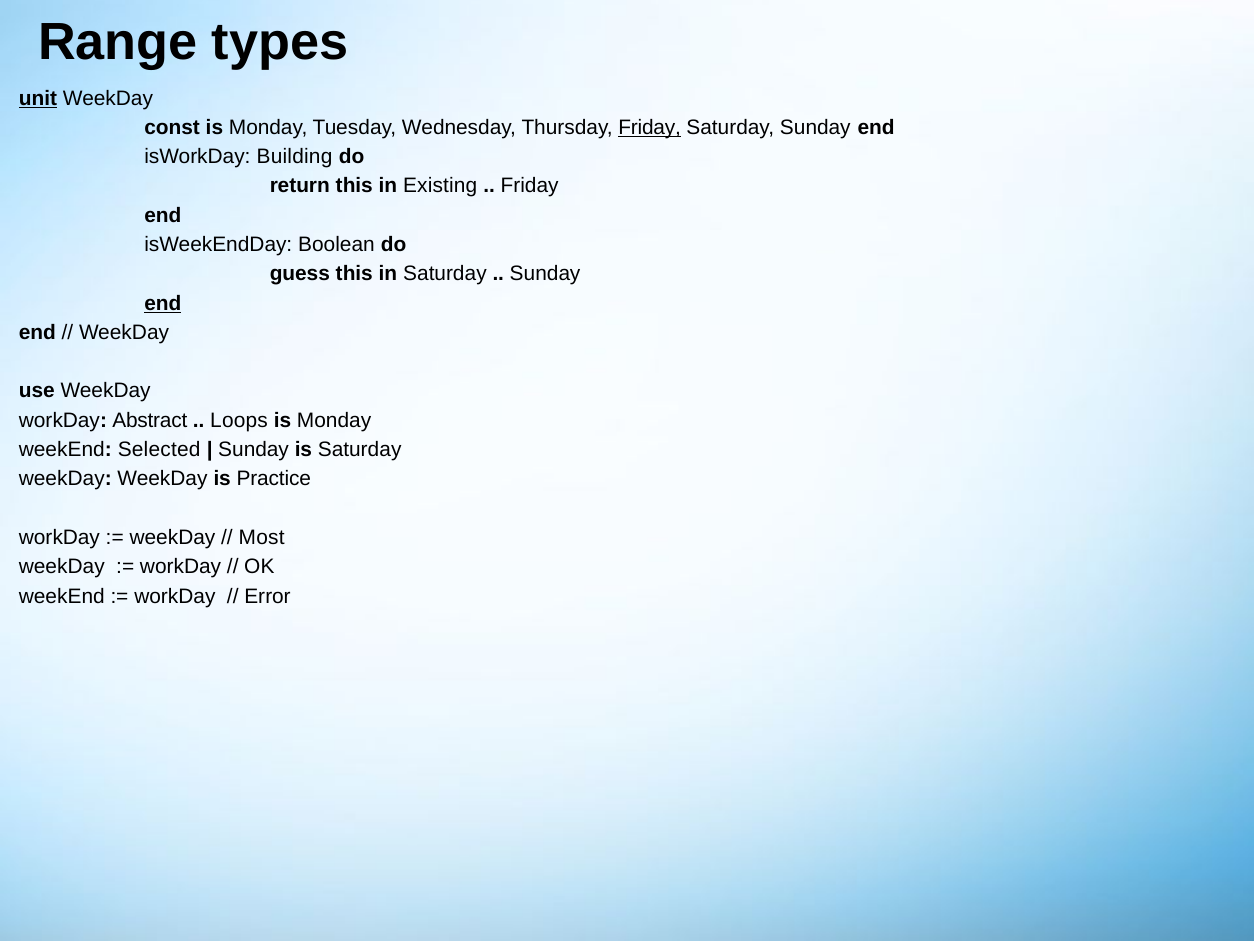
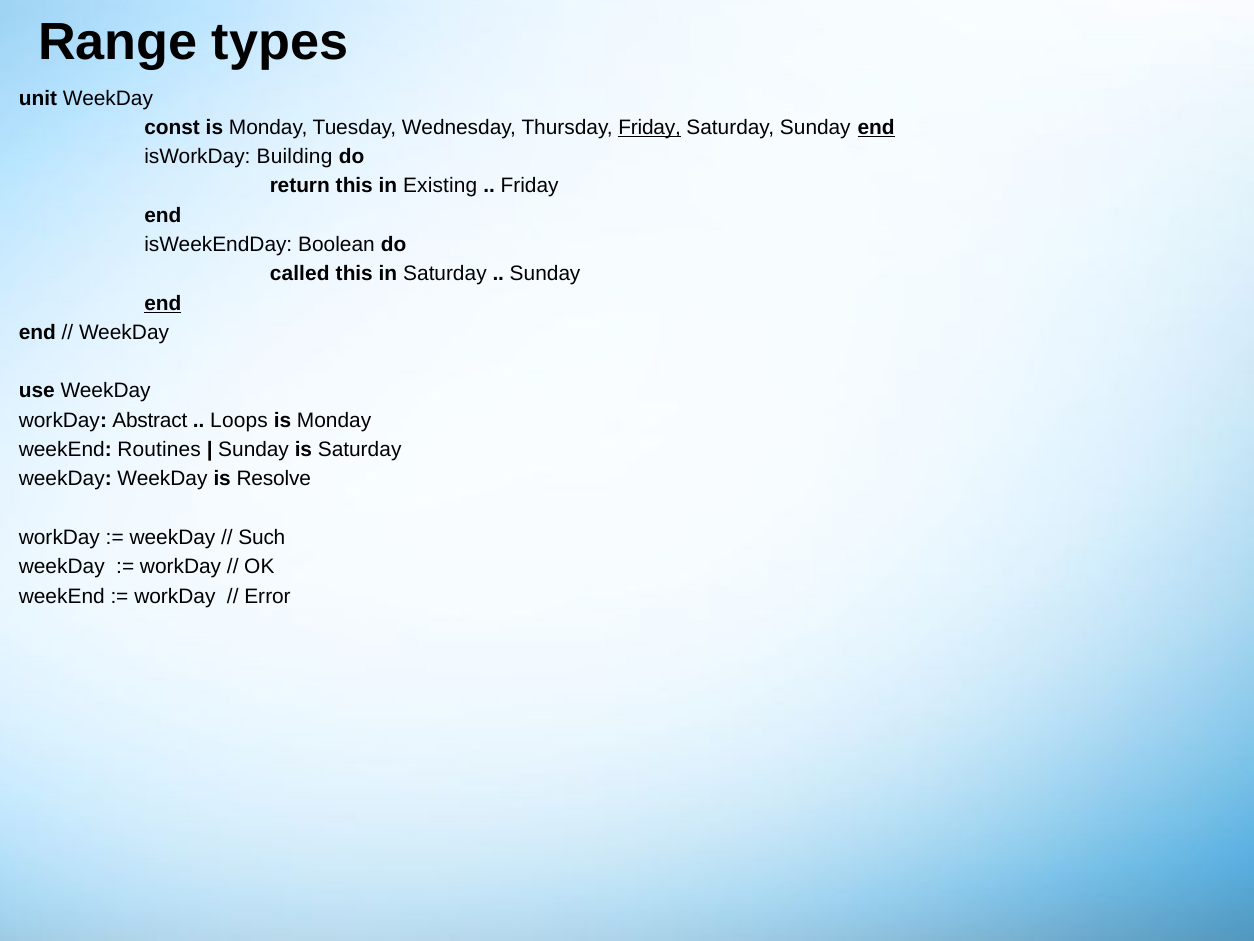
unit underline: present -> none
end at (876, 127) underline: none -> present
guess: guess -> called
Selected: Selected -> Routines
Practice: Practice -> Resolve
Most: Most -> Such
